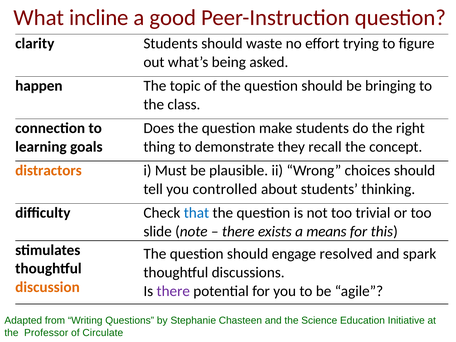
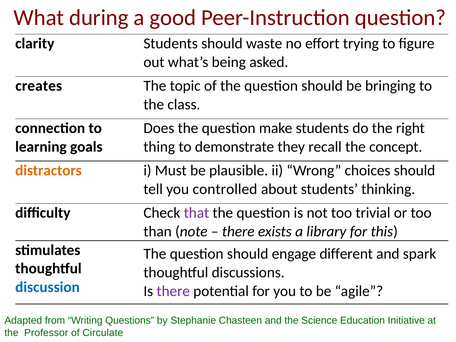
incline: incline -> during
happen: happen -> creates
that colour: blue -> purple
slide: slide -> than
means: means -> library
resolved: resolved -> different
discussion colour: orange -> blue
